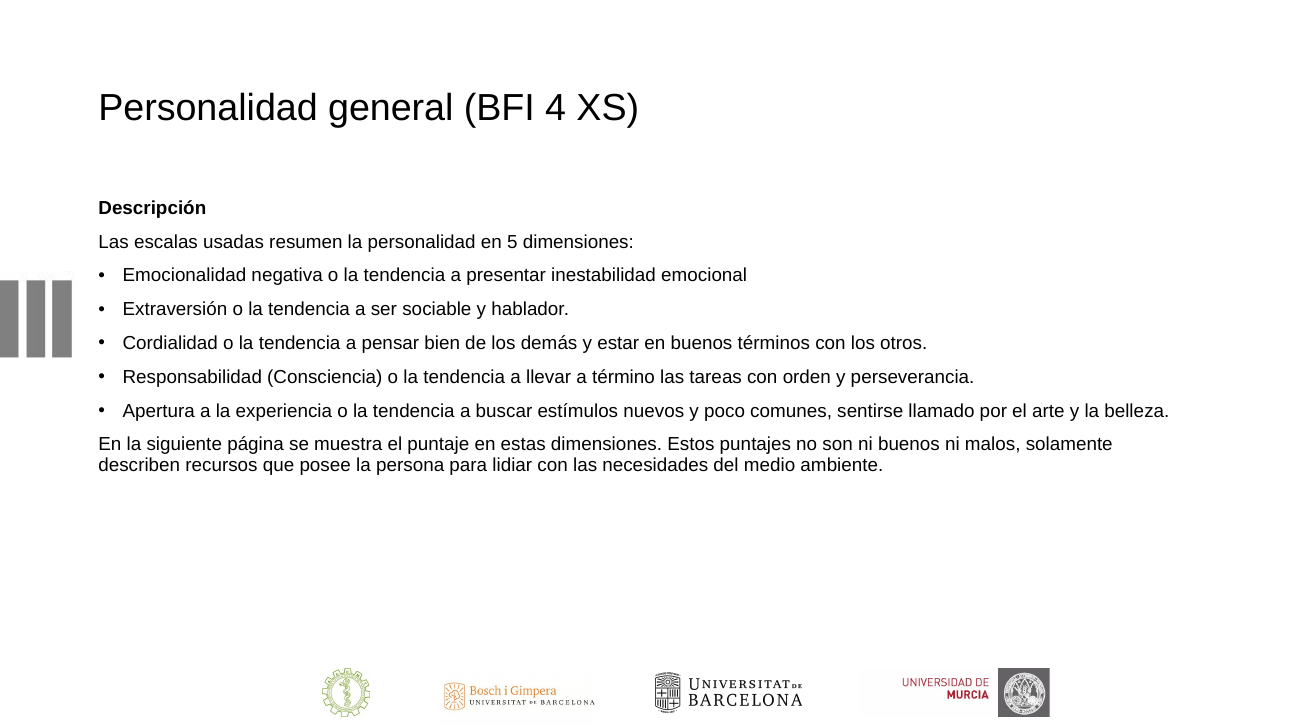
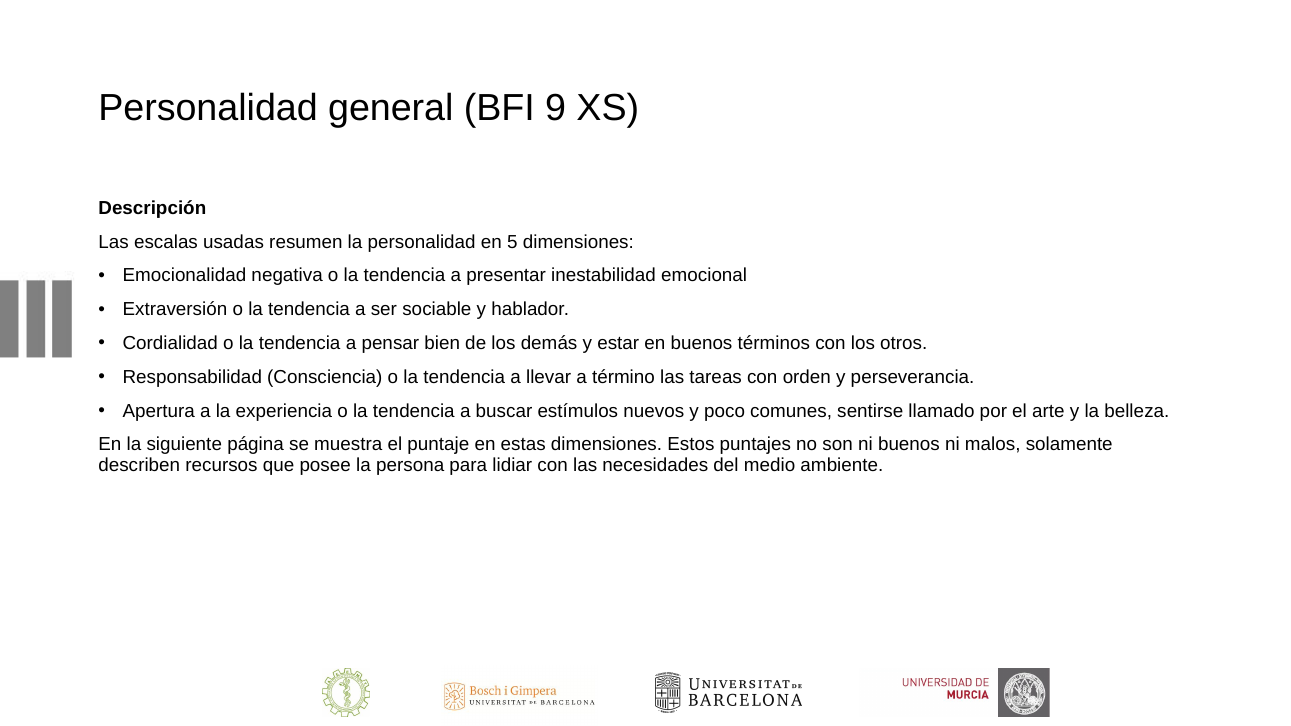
4: 4 -> 9
